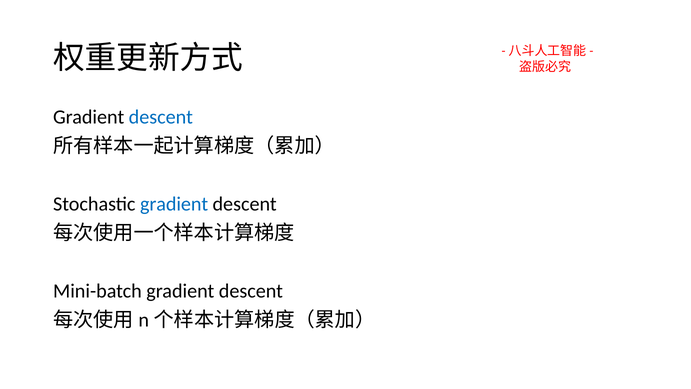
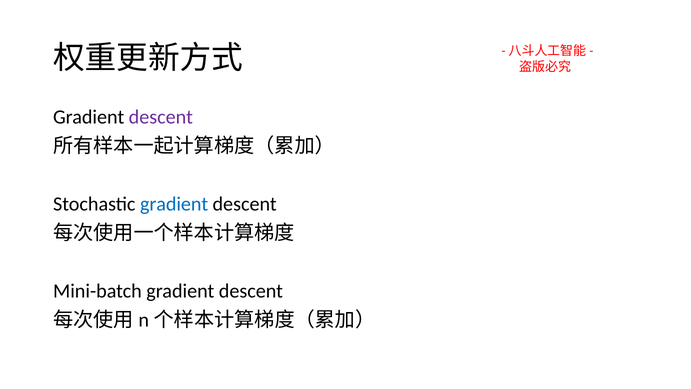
descent at (161, 117) colour: blue -> purple
